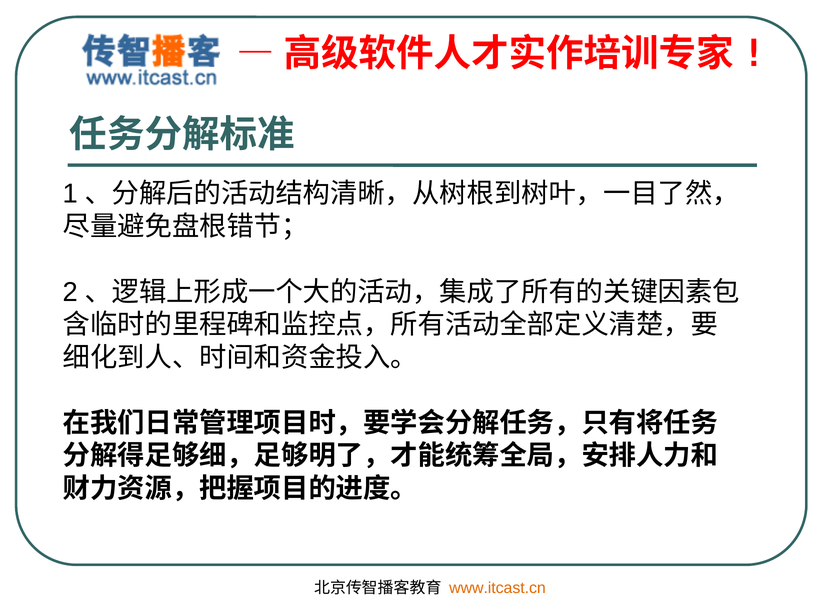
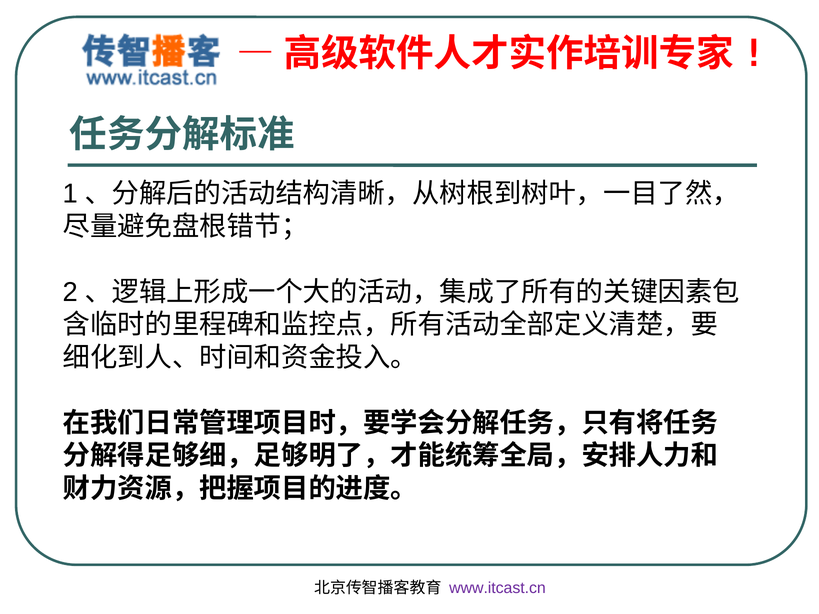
www.itcast.cn colour: orange -> purple
